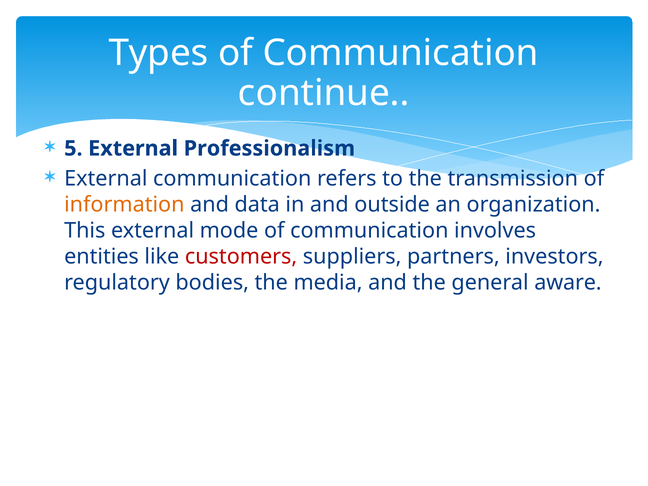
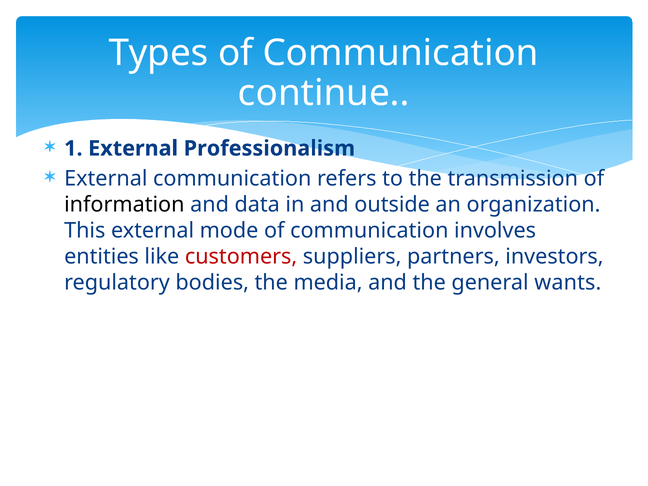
5: 5 -> 1
information colour: orange -> black
aware: aware -> wants
